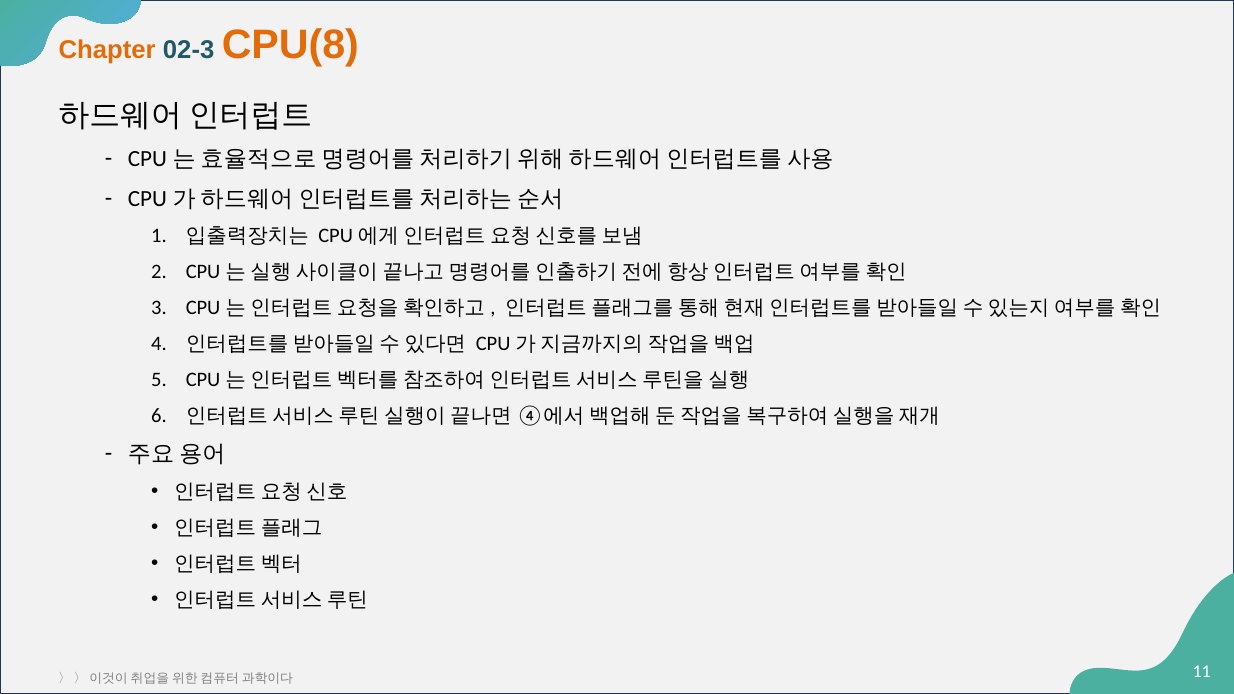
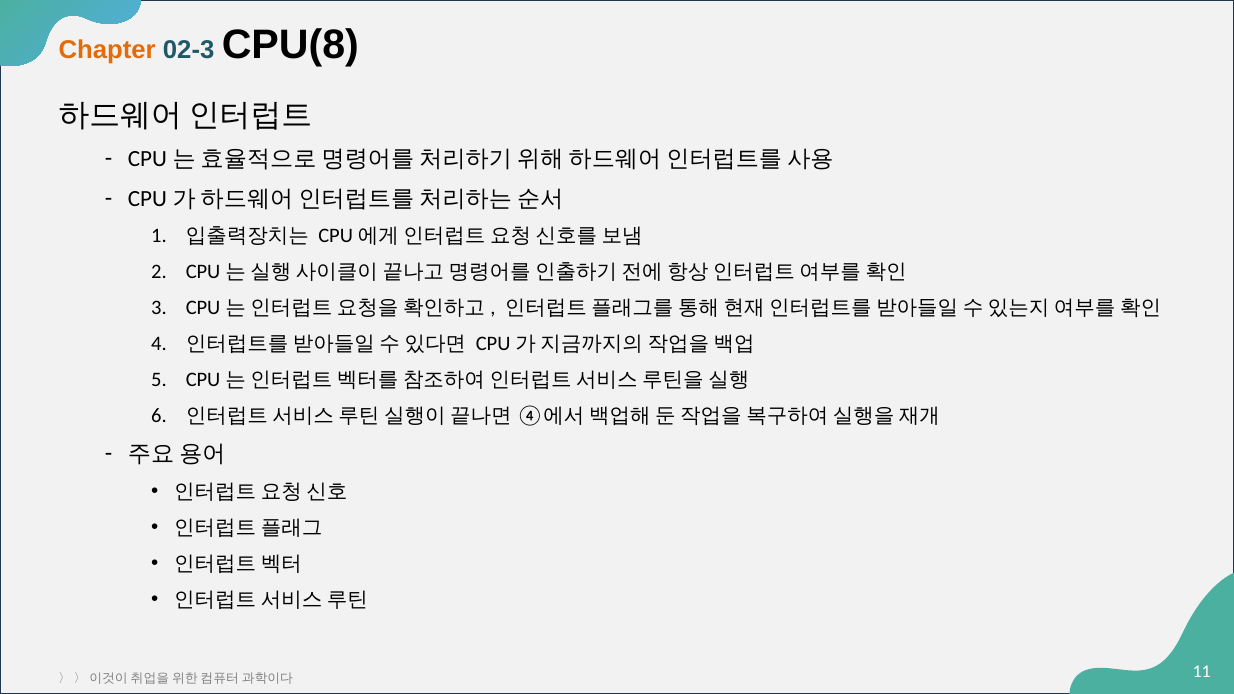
CPU(8 colour: orange -> black
